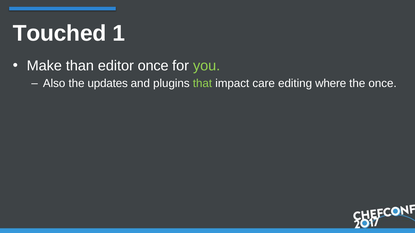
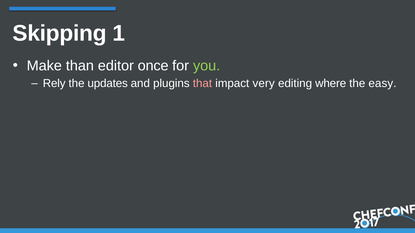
Touched: Touched -> Skipping
Also: Also -> Rely
that colour: light green -> pink
care: care -> very
the once: once -> easy
